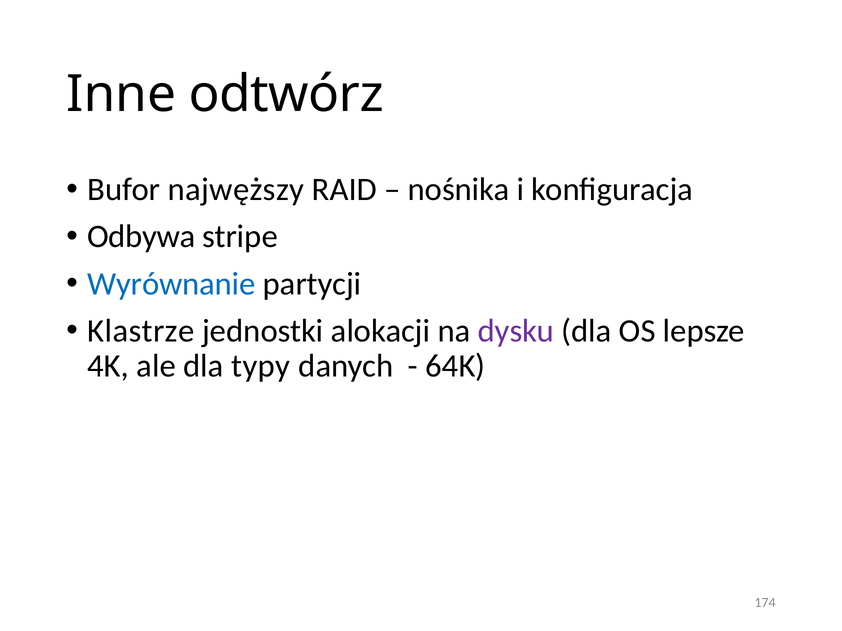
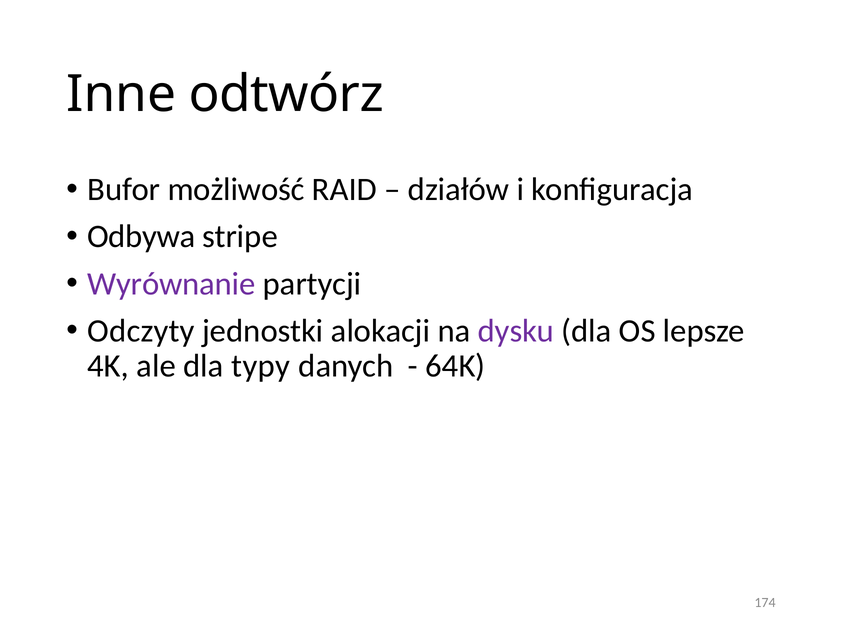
najwęższy: najwęższy -> możliwość
nośnika: nośnika -> działów
Wyrównanie colour: blue -> purple
Klastrze: Klastrze -> Odczyty
